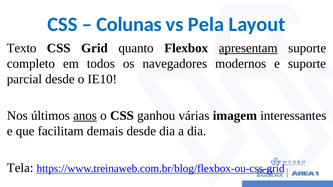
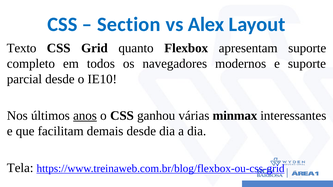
Colunas: Colunas -> Section
Pela: Pela -> Alex
apresentam underline: present -> none
imagem: imagem -> minmax
